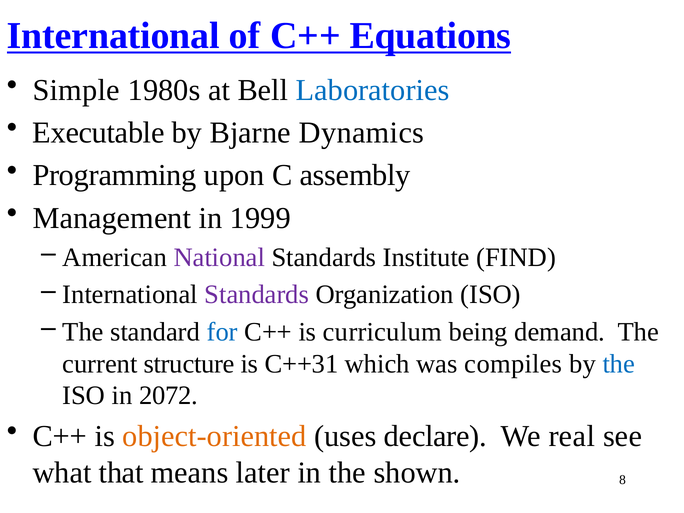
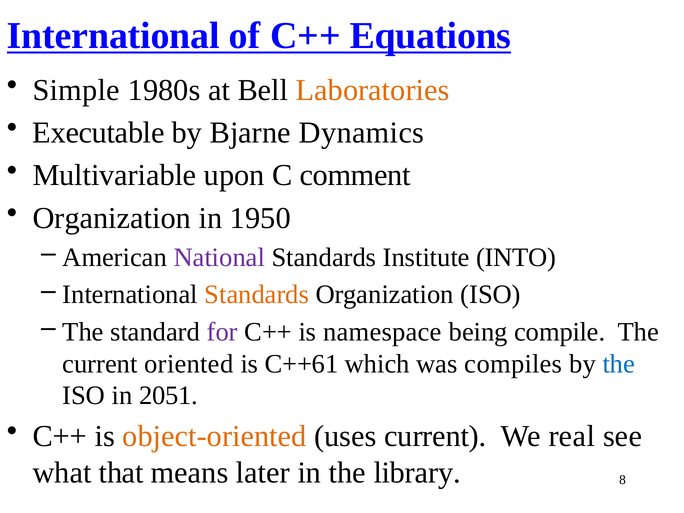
Laboratories colour: blue -> orange
Programming: Programming -> Multivariable
assembly: assembly -> comment
Management at (112, 218): Management -> Organization
1999: 1999 -> 1950
FIND: FIND -> INTO
Standards at (257, 295) colour: purple -> orange
for colour: blue -> purple
curriculum: curriculum -> namespace
demand: demand -> compile
structure: structure -> oriented
C++31: C++31 -> C++61
2072: 2072 -> 2051
uses declare: declare -> current
shown: shown -> library
